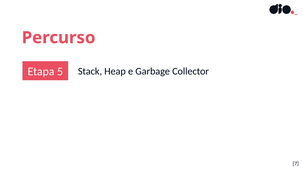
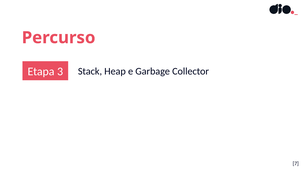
5: 5 -> 3
